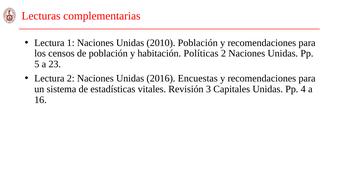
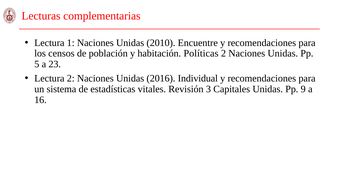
2010 Población: Población -> Encuentre
Encuestas: Encuestas -> Individual
4: 4 -> 9
